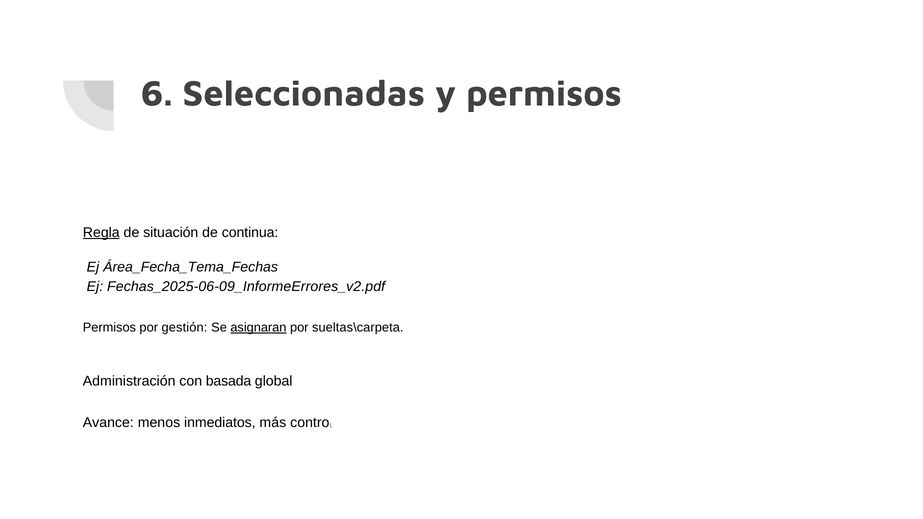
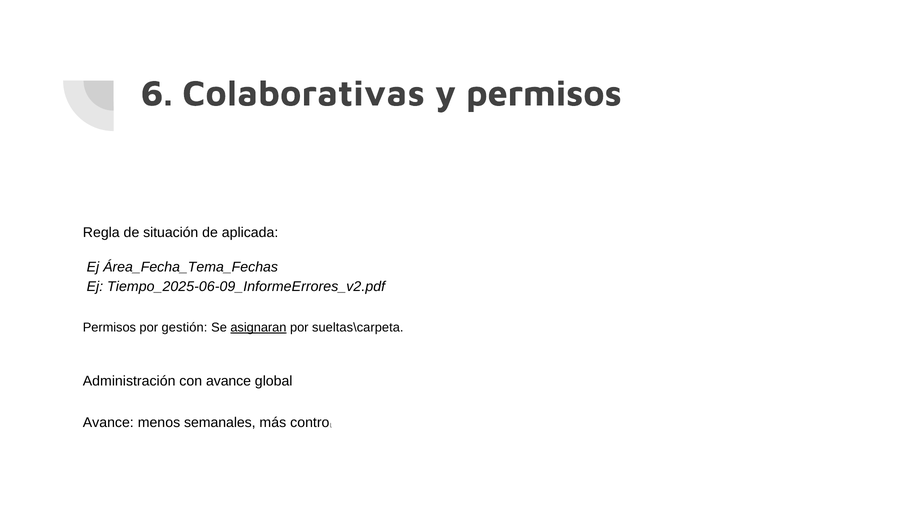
Seleccionadas: Seleccionadas -> Colaborativas
Regla underline: present -> none
continua: continua -> aplicada
Fechas_2025-06-09_InformeErrores_v2.pdf: Fechas_2025-06-09_InformeErrores_v2.pdf -> Tiempo_2025-06-09_InformeErrores_v2.pdf
con basada: basada -> avance
inmediatos: inmediatos -> semanales
